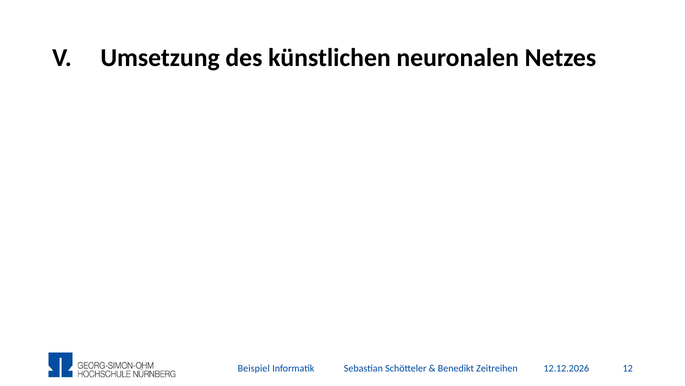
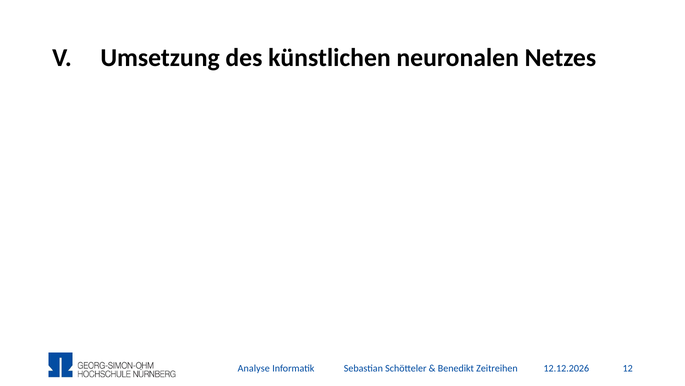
Beispiel: Beispiel -> Analyse
